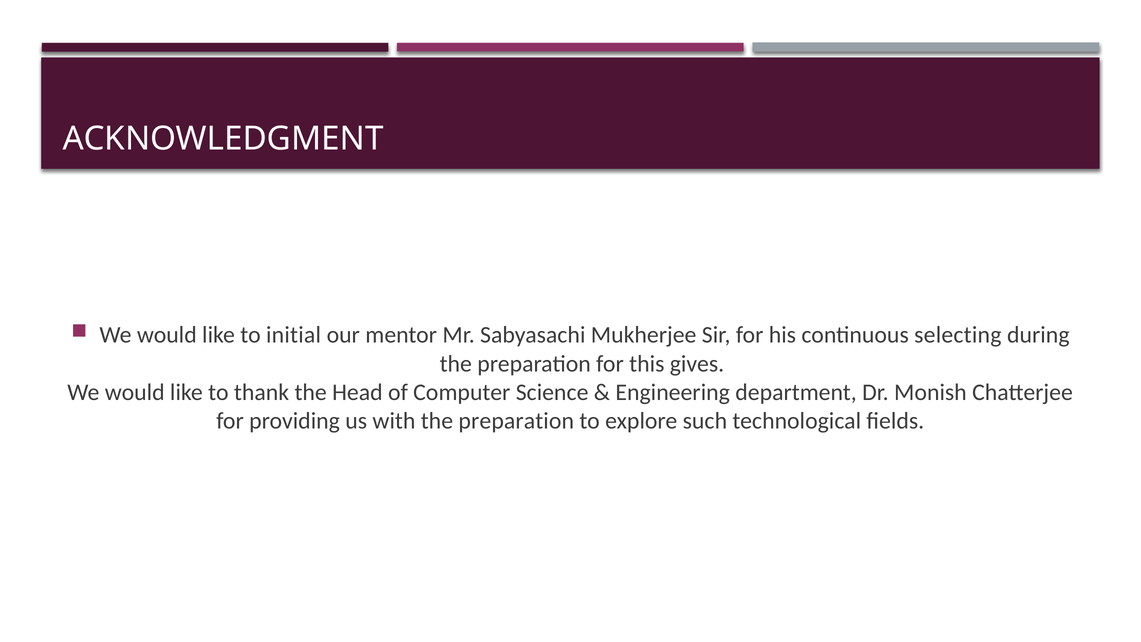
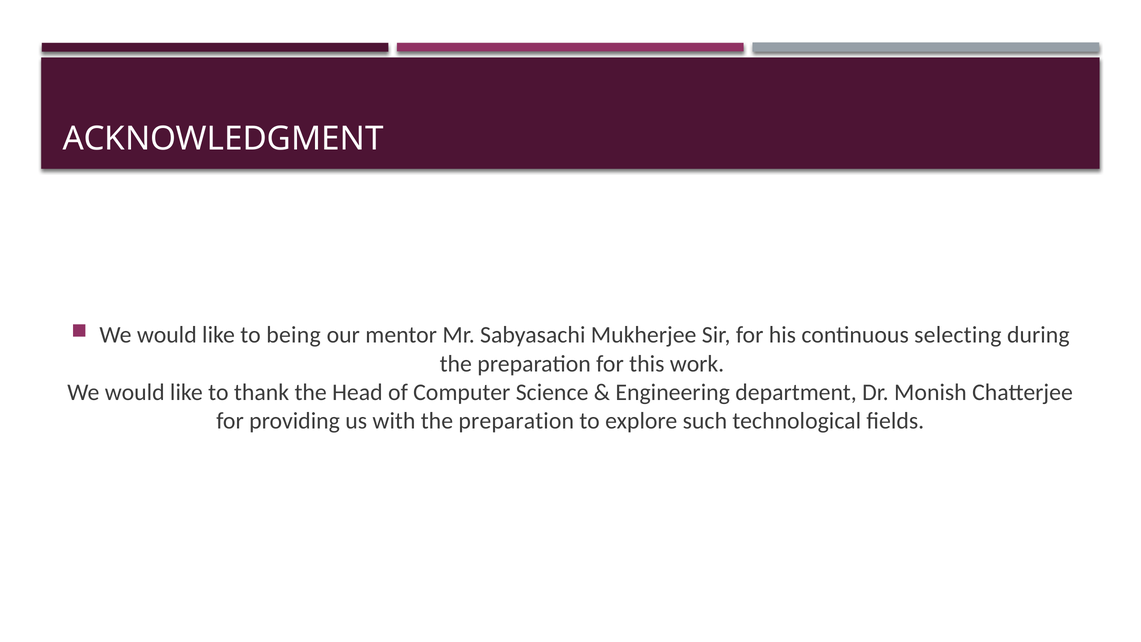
initial: initial -> being
gives: gives -> work
